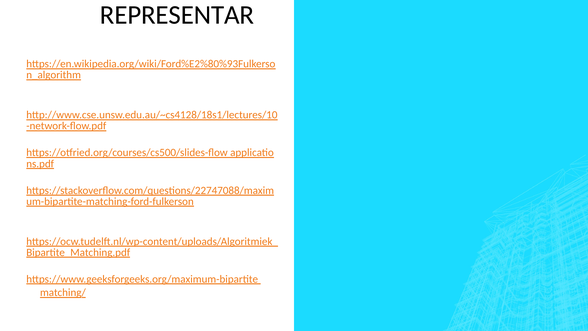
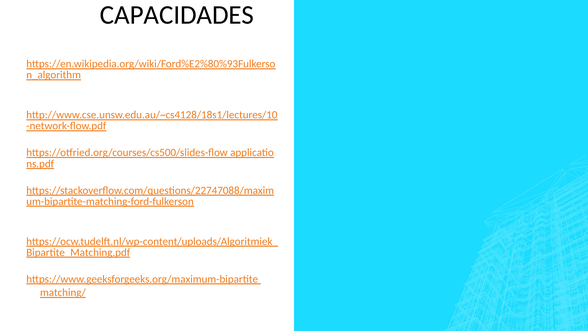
REPRESENTAR: REPRESENTAR -> CAPACIDADES
